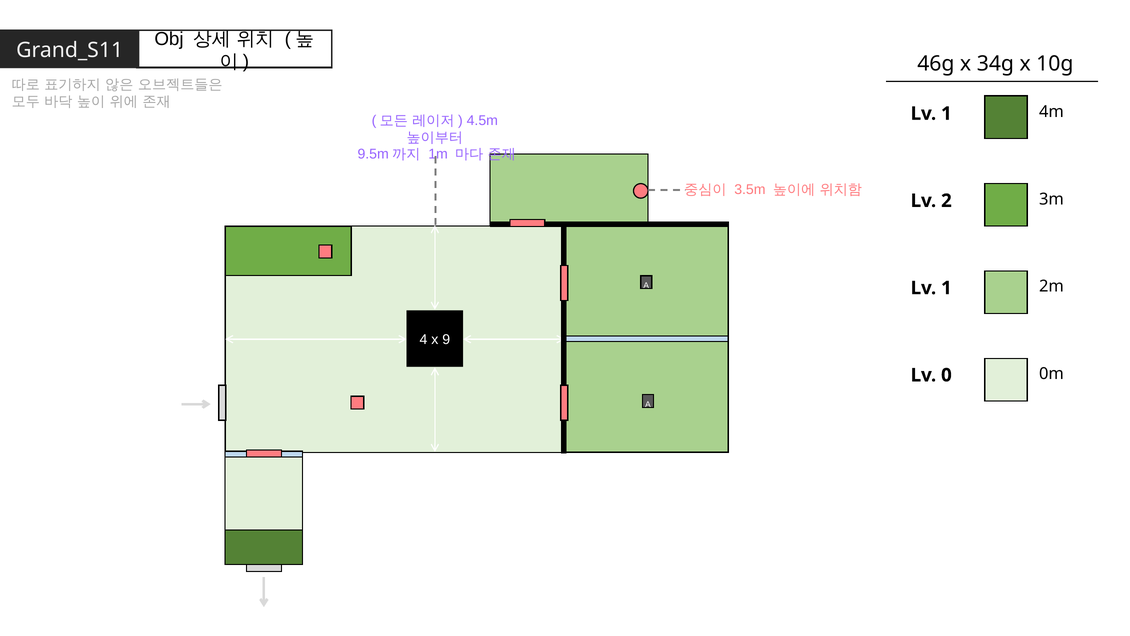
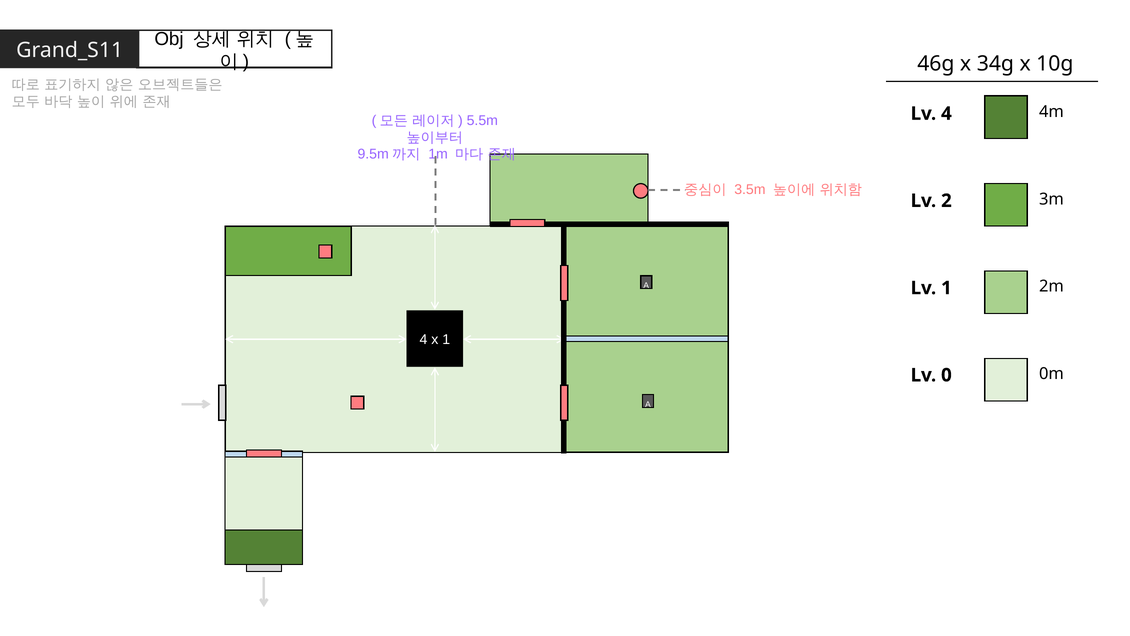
1 at (946, 114): 1 -> 4
4.5m: 4.5m -> 5.5m
x 9: 9 -> 1
